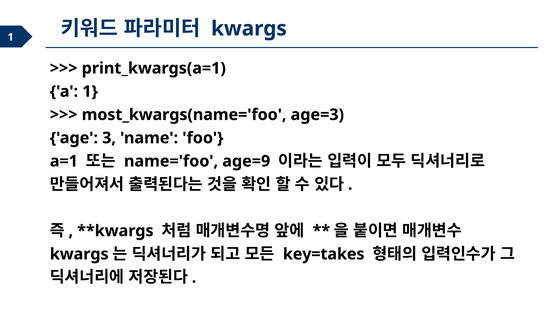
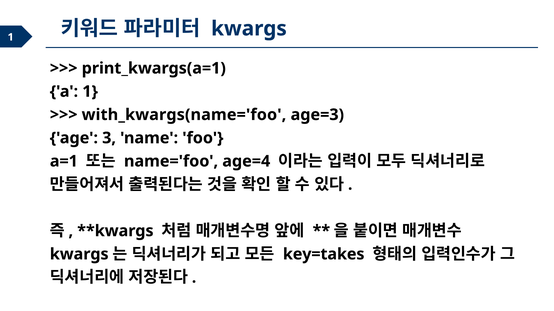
most_kwargs(name='foo: most_kwargs(name='foo -> with_kwargs(name='foo
age=9: age=9 -> age=4
